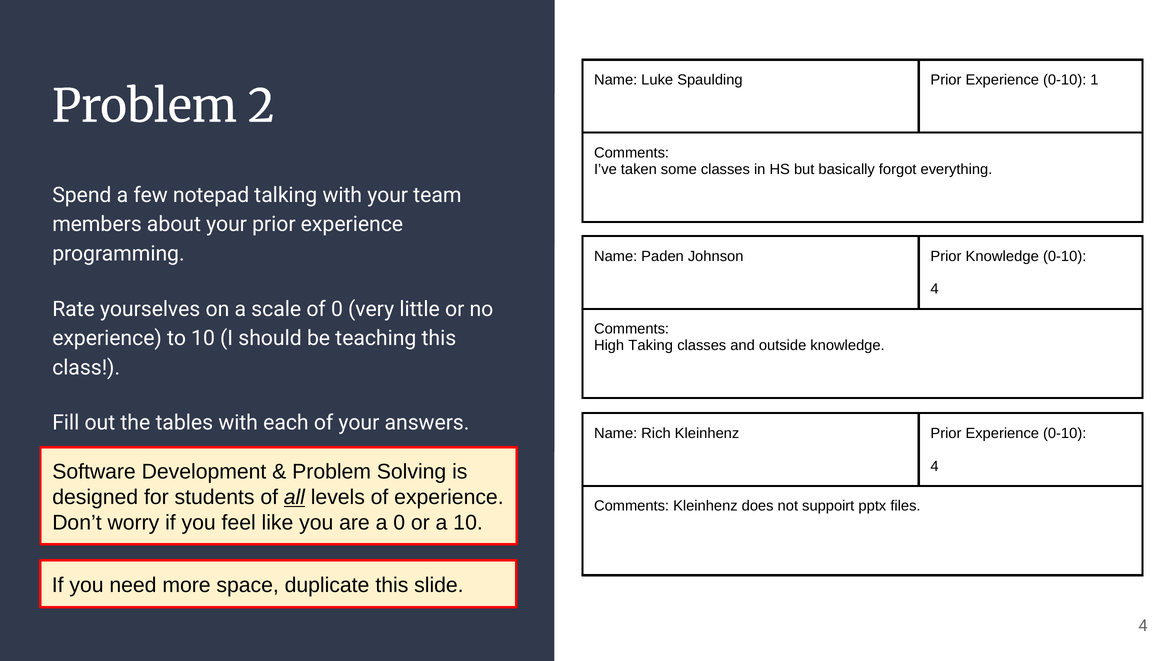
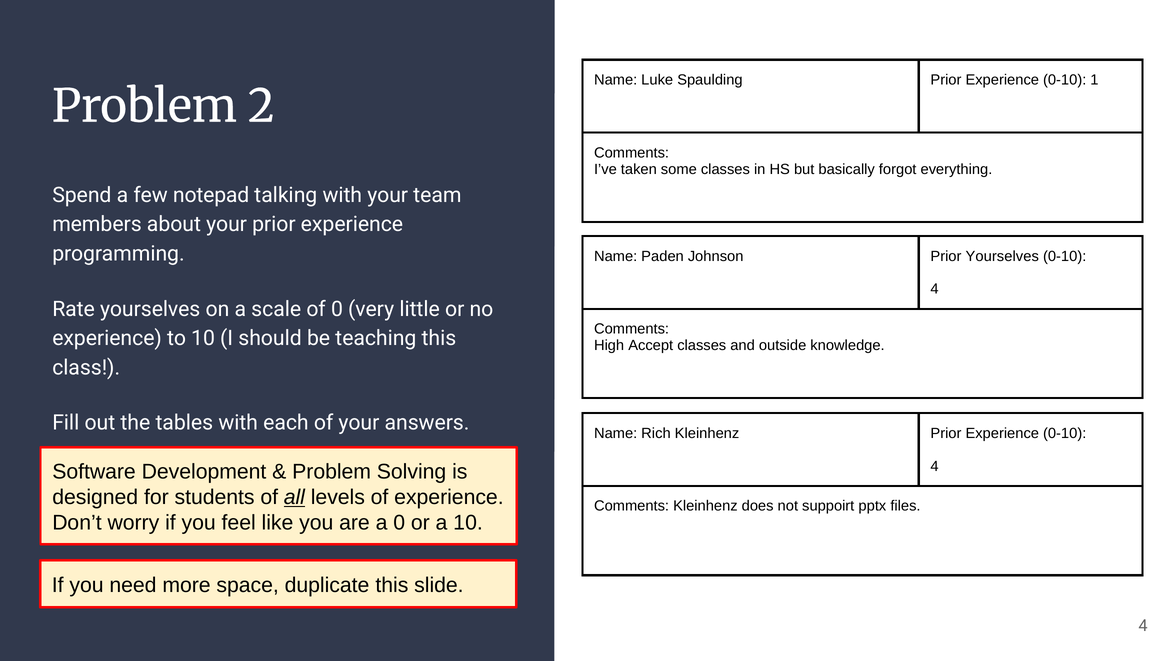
Prior Knowledge: Knowledge -> Yourselves
Taking: Taking -> Accept
